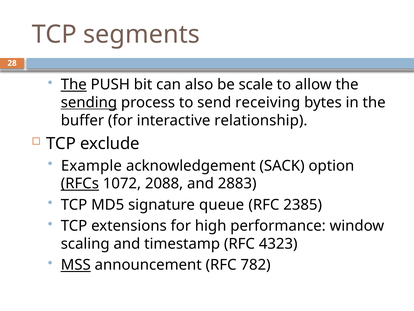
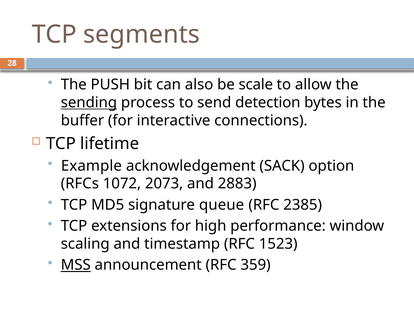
The at (74, 85) underline: present -> none
receiving: receiving -> detection
relationship: relationship -> connections
exclude: exclude -> lifetime
RFCs underline: present -> none
2088: 2088 -> 2073
4323: 4323 -> 1523
782: 782 -> 359
